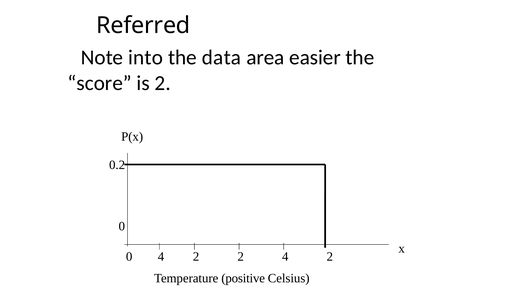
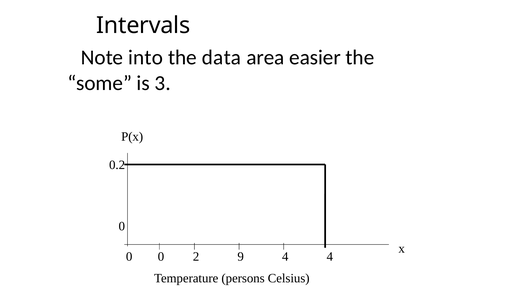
Referred: Referred -> Intervals
score: score -> some
is 2: 2 -> 3
0 4: 4 -> 0
2 2: 2 -> 9
2 at (330, 257): 2 -> 4
positive: positive -> persons
